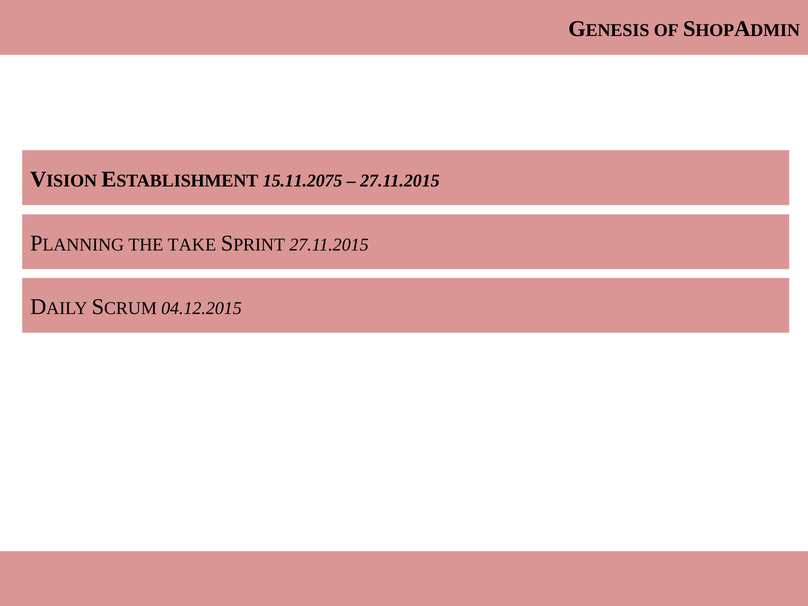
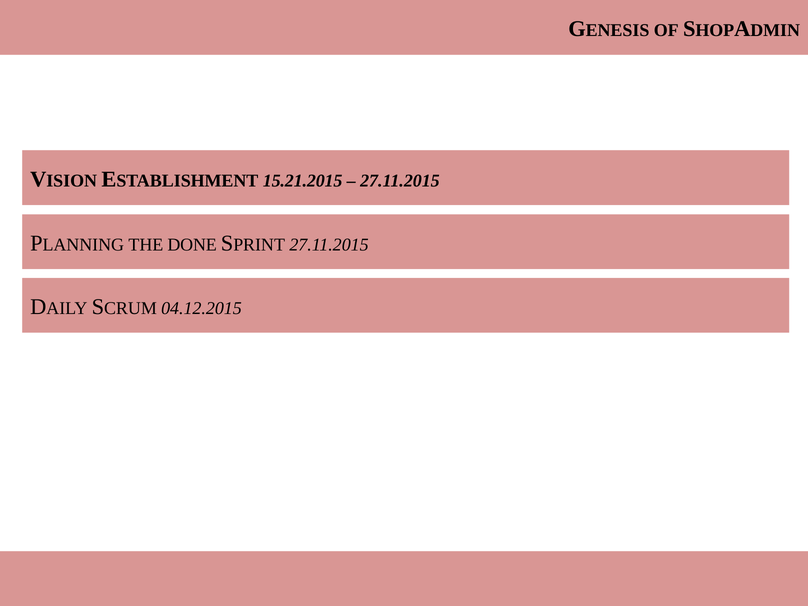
15.11.2075: 15.11.2075 -> 15.21.2015
TAKE: TAKE -> DONE
